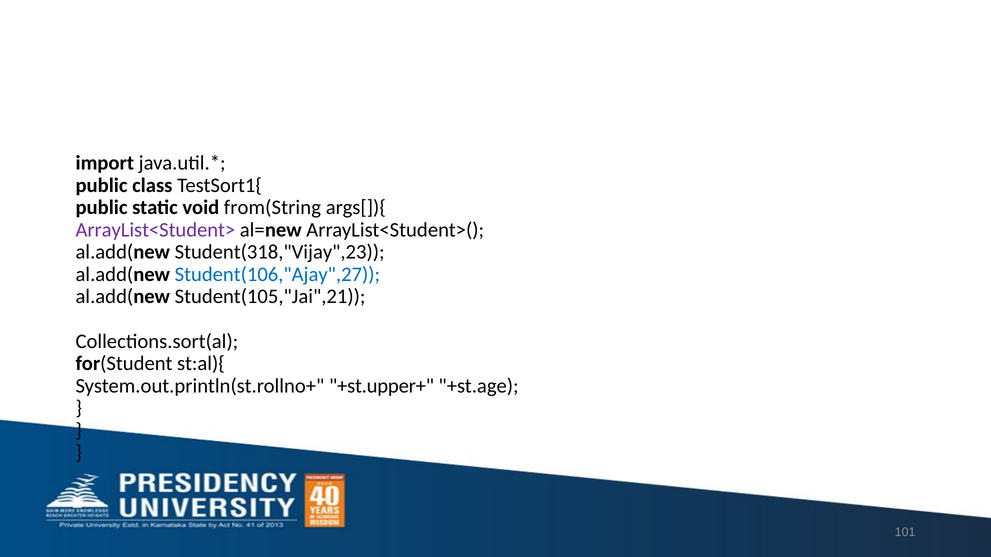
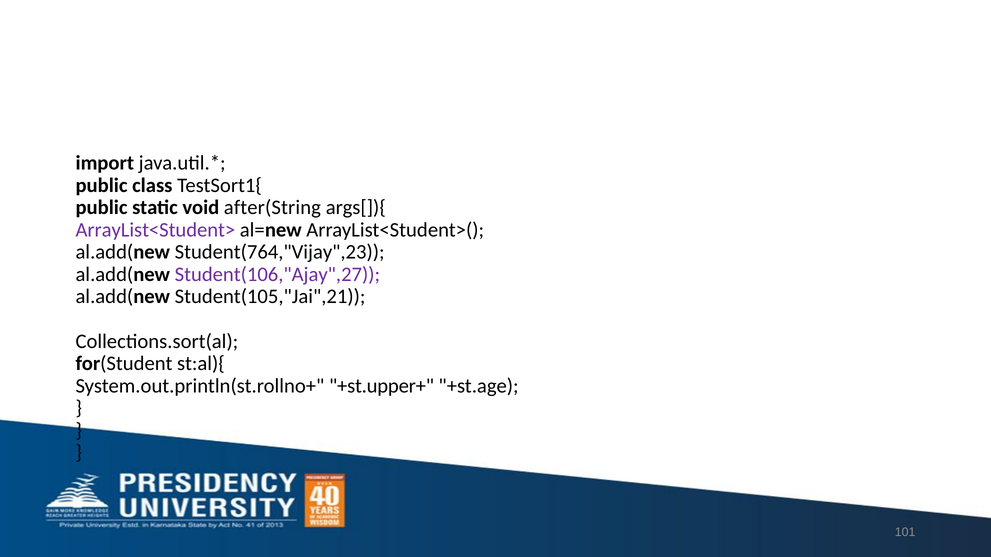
from(String: from(String -> after(String
Student(318,"Vijay",23: Student(318,"Vijay",23 -> Student(764,"Vijay",23
Student(106,"Ajay",27 colour: blue -> purple
